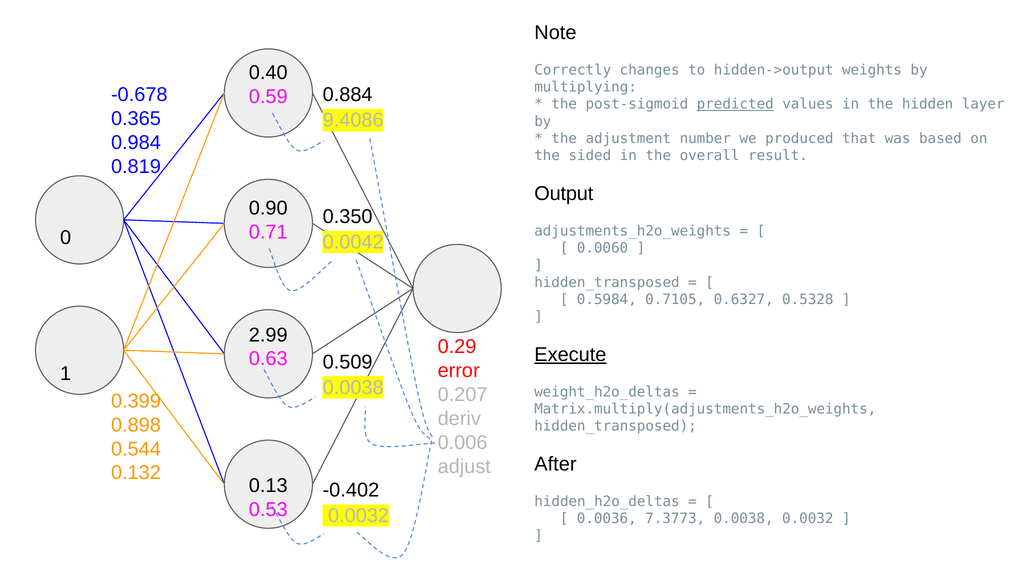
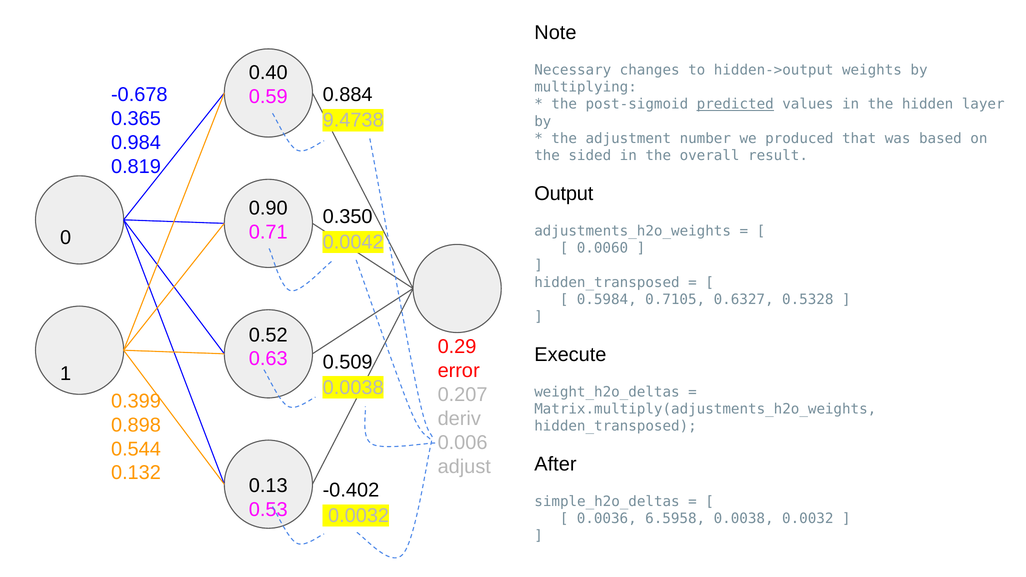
Correctly: Correctly -> Necessary
9.4086: 9.4086 -> 9.4738
2.99: 2.99 -> 0.52
Execute underline: present -> none
hidden_h2o_deltas: hidden_h2o_deltas -> simple_h2o_deltas
7.3773: 7.3773 -> 6.5958
